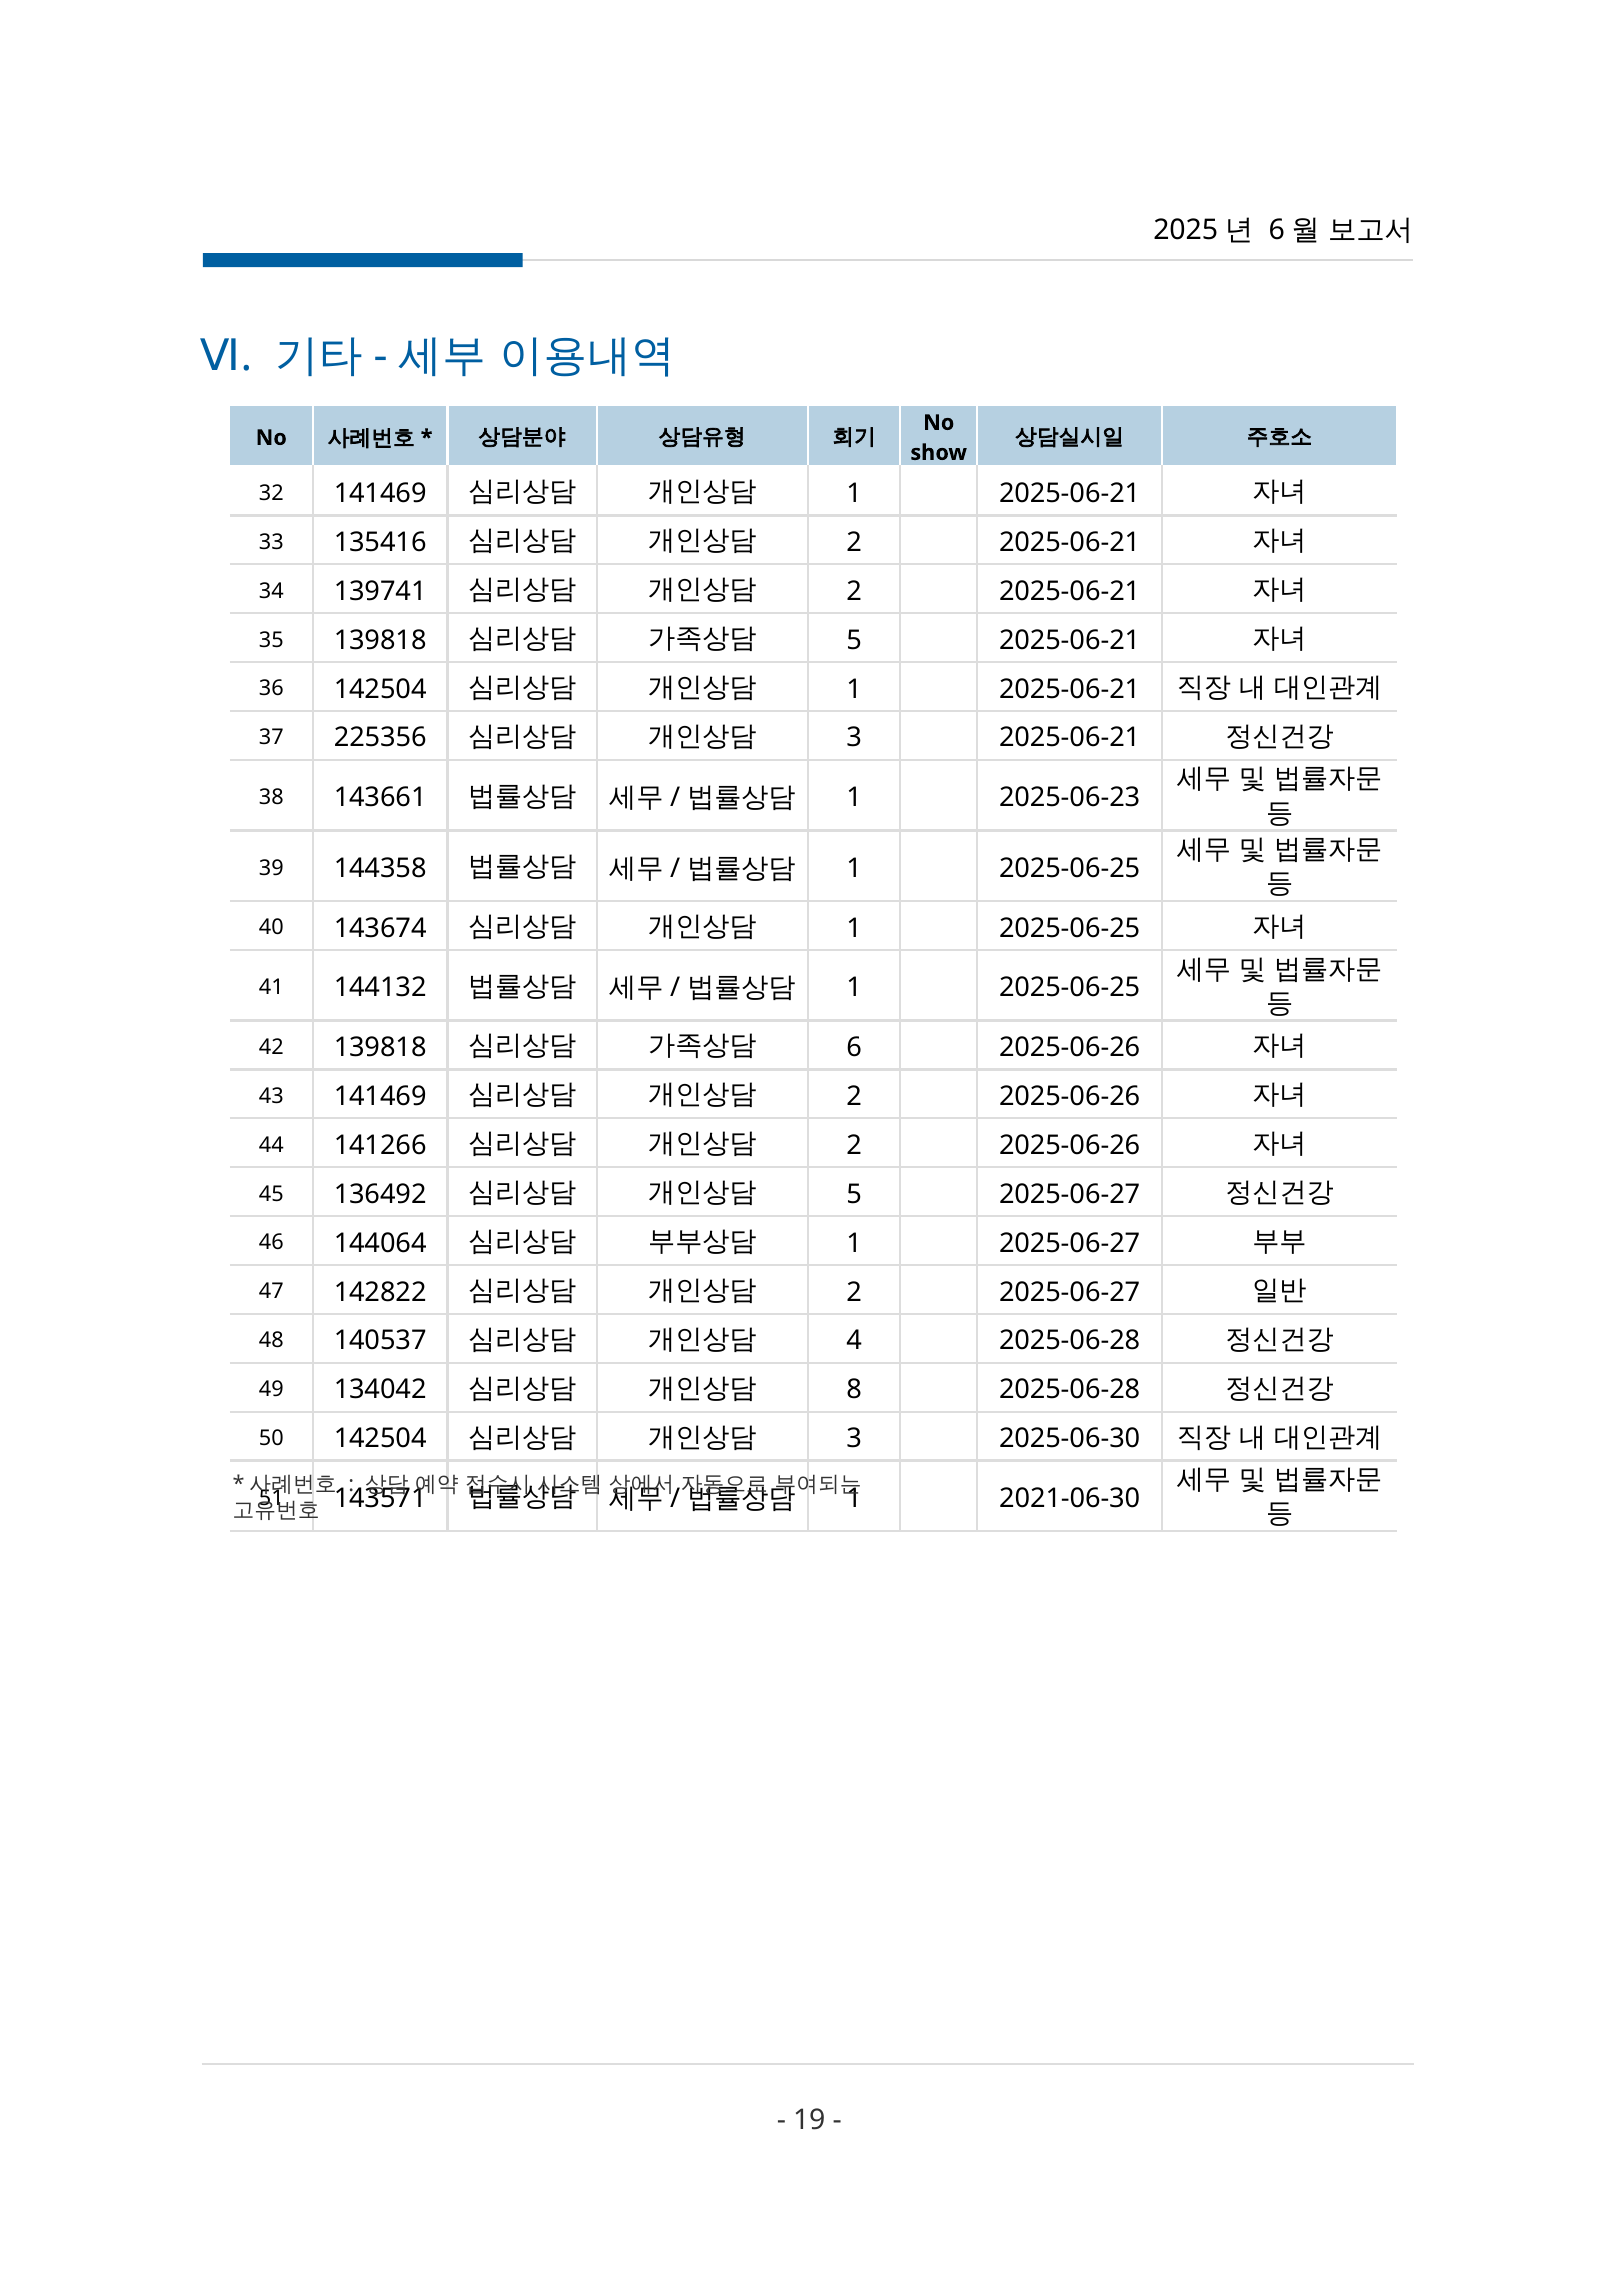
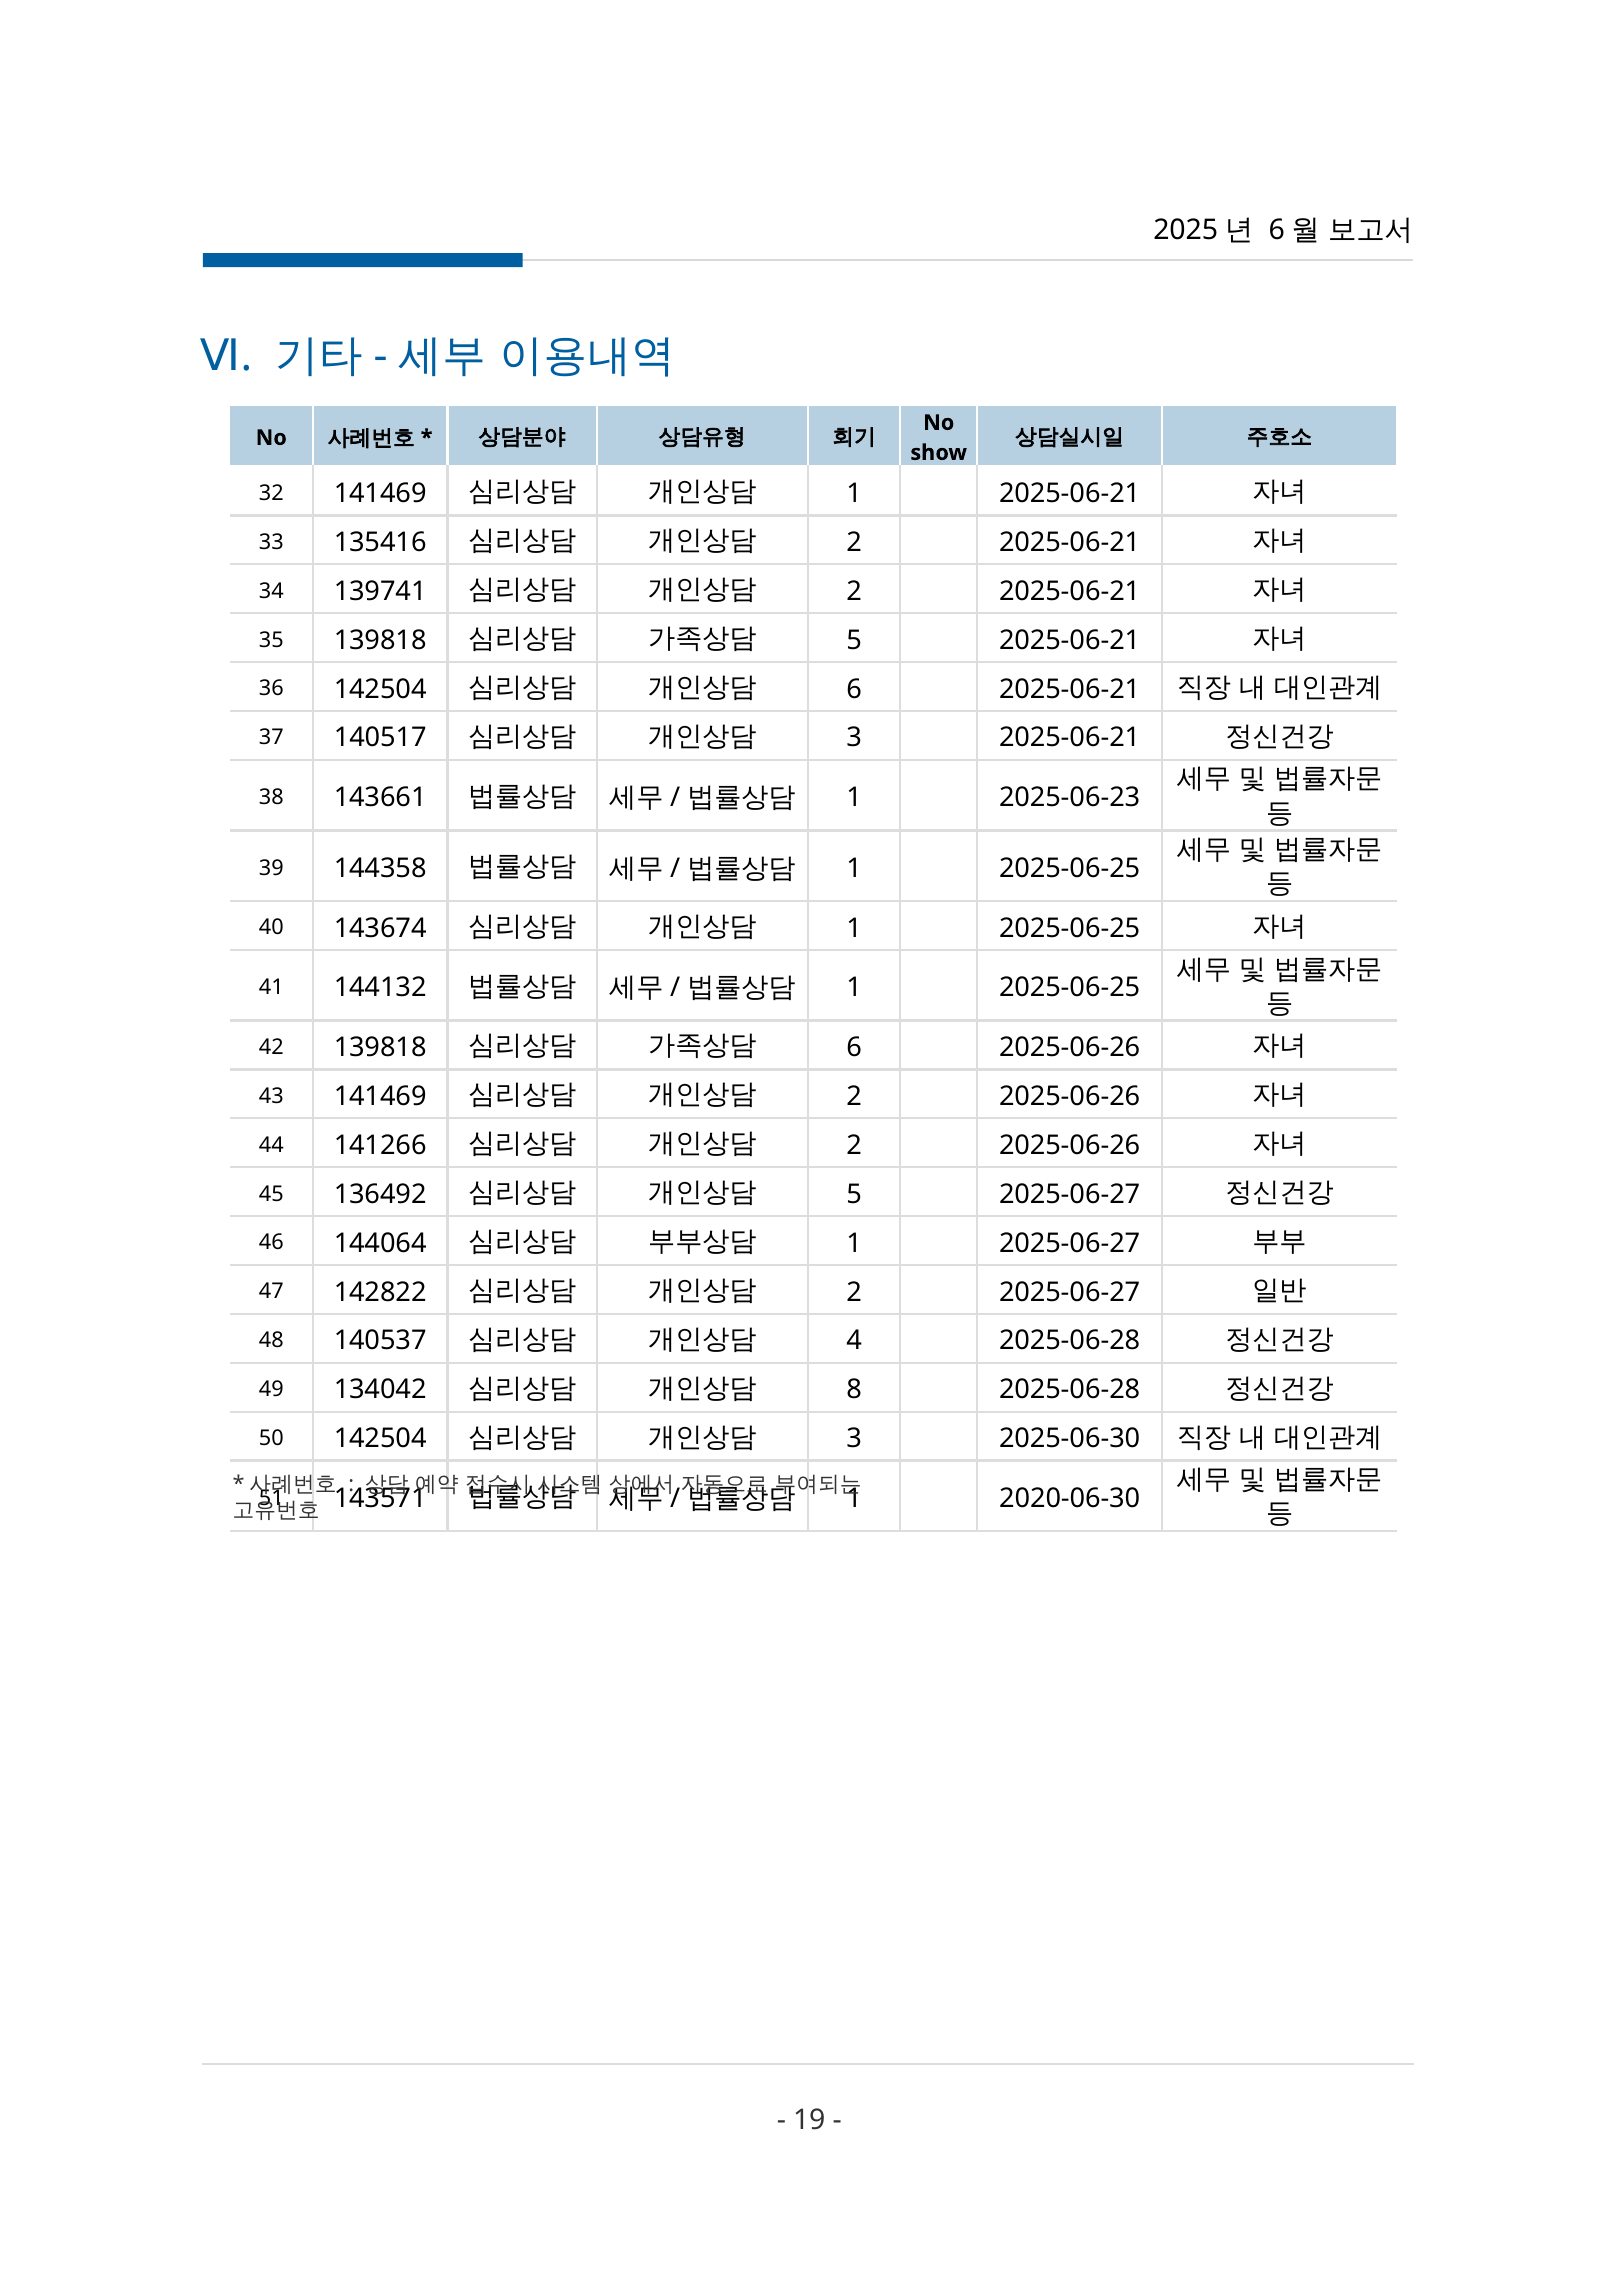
1 at (854, 689): 1 -> 6
225356: 225356 -> 140517
2021-06-30: 2021-06-30 -> 2020-06-30
